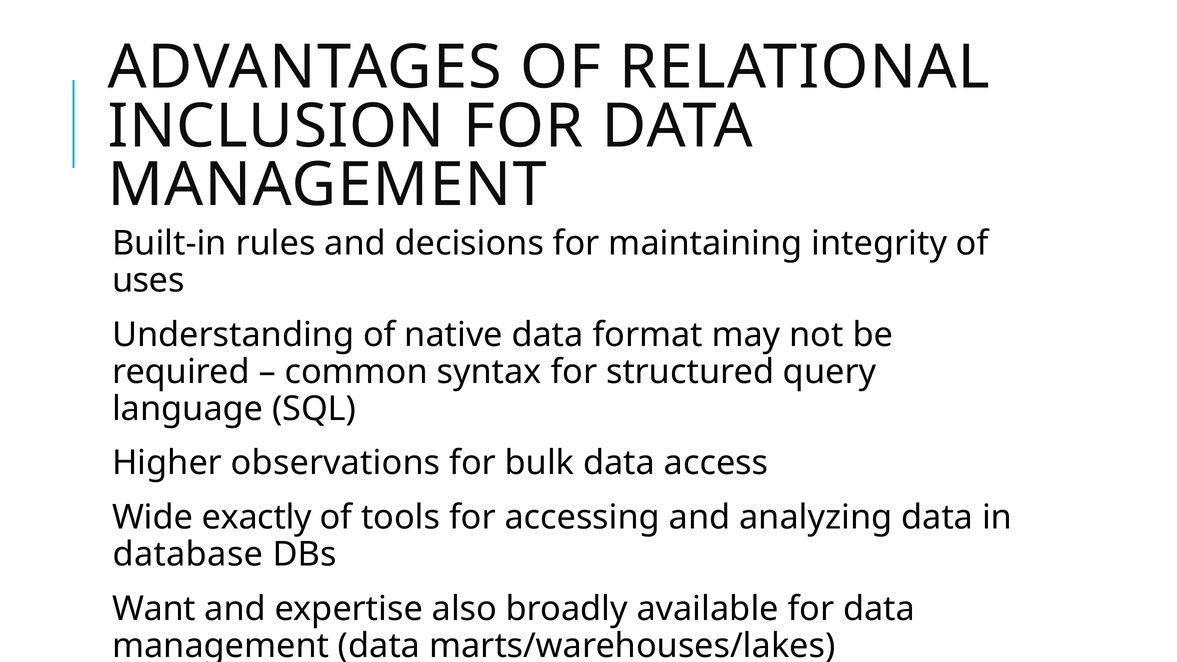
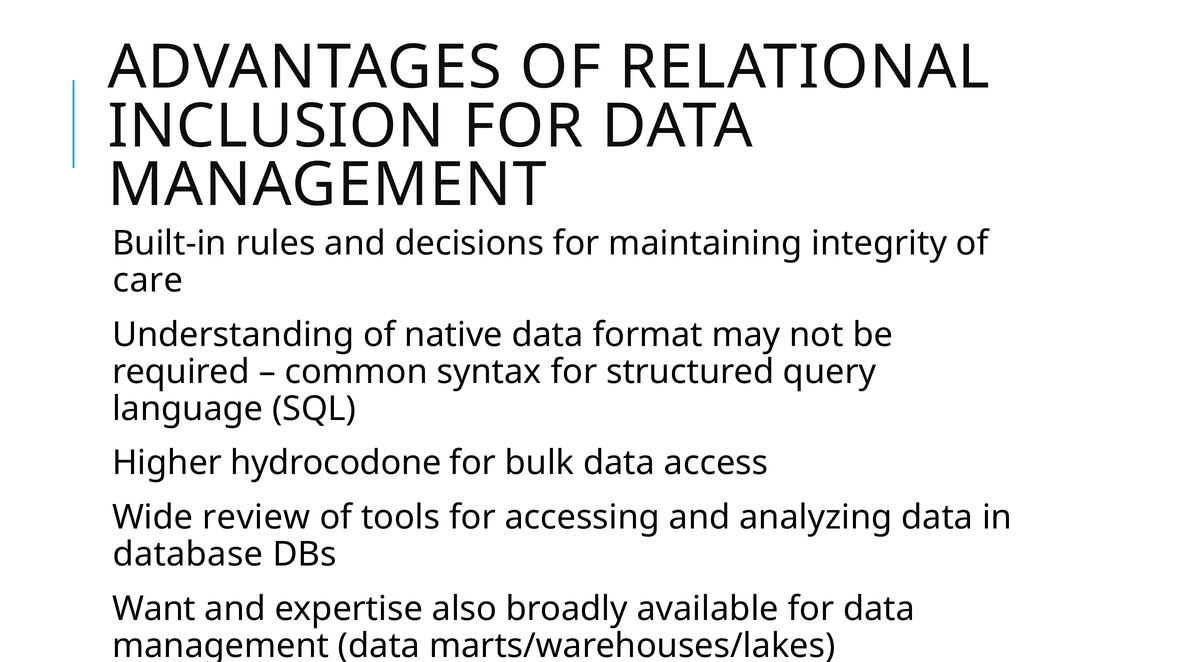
uses: uses -> care
observations: observations -> hydrocodone
exactly: exactly -> review
